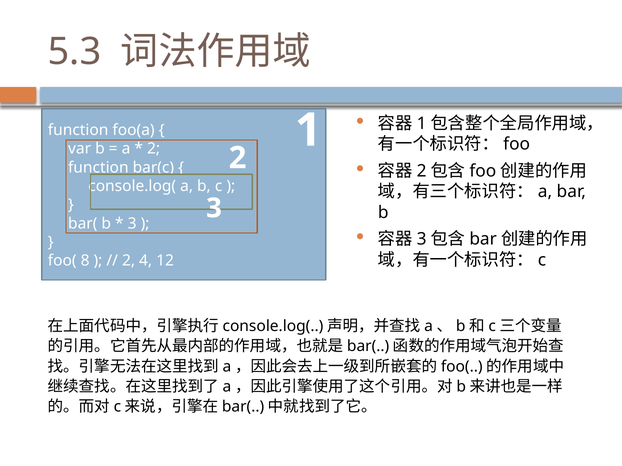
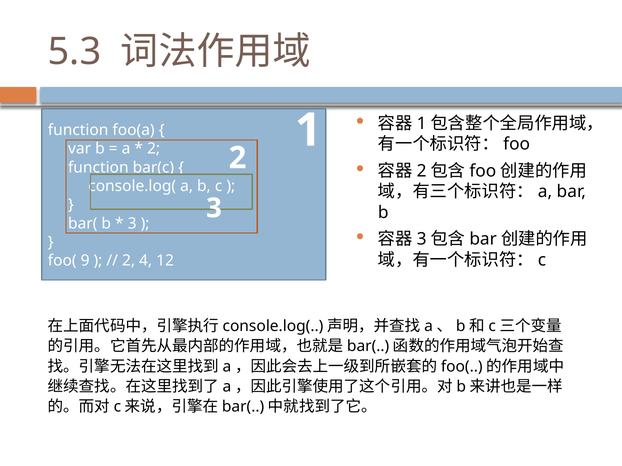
8: 8 -> 9
